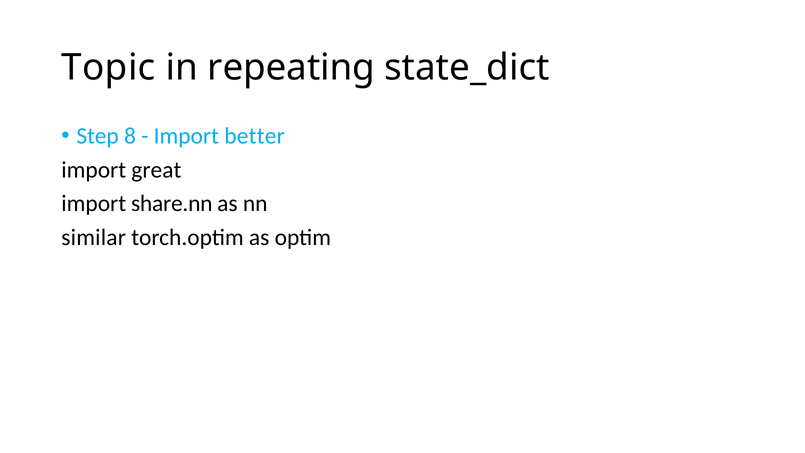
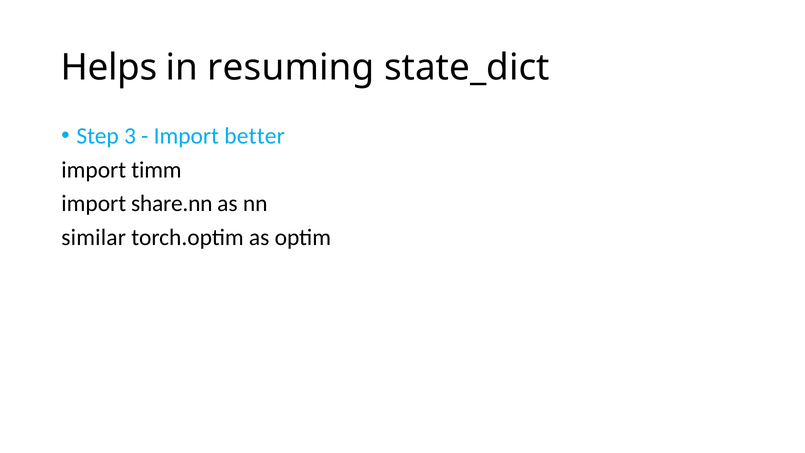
Topic: Topic -> Helps
repeating: repeating -> resuming
8: 8 -> 3
great: great -> timm
